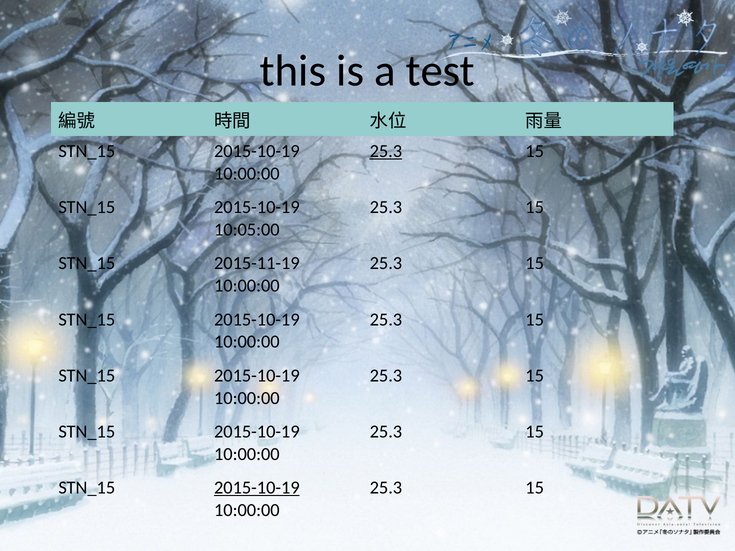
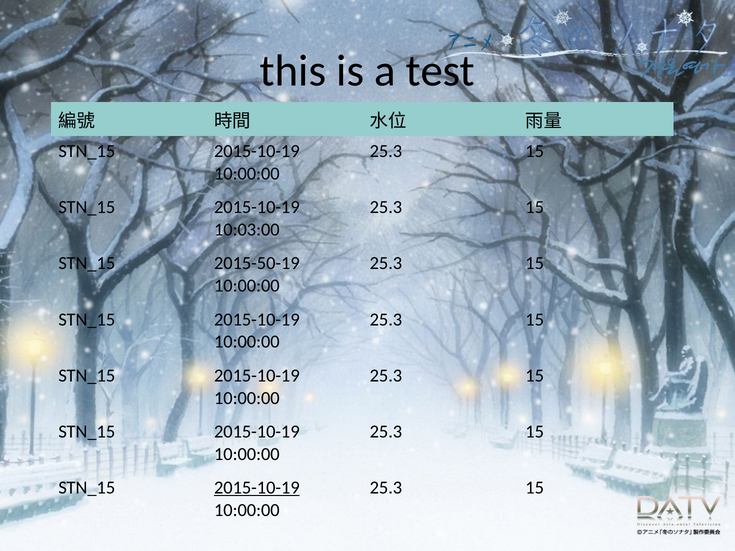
25.3 at (386, 151) underline: present -> none
10:05:00: 10:05:00 -> 10:03:00
2015-11-19: 2015-11-19 -> 2015-50-19
